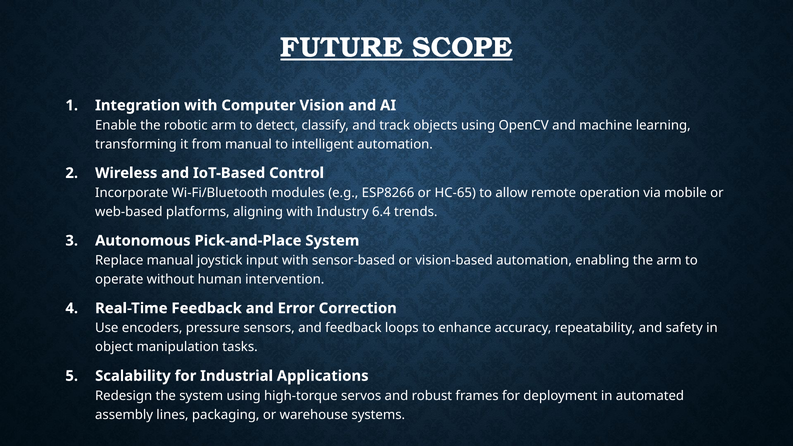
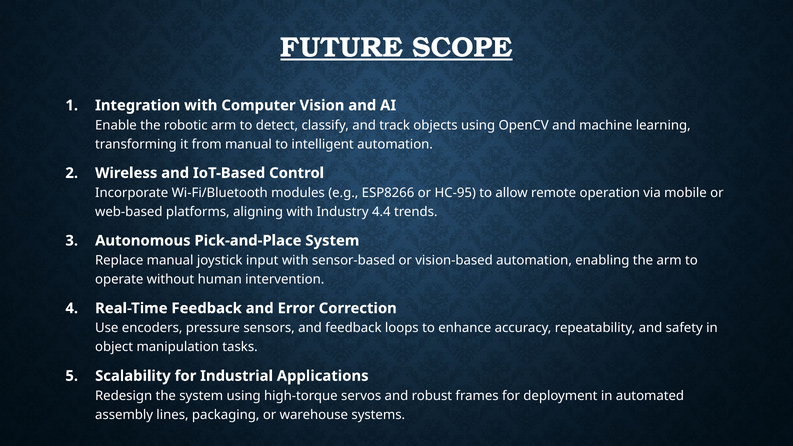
HC-65: HC-65 -> HC-95
6.4: 6.4 -> 4.4
